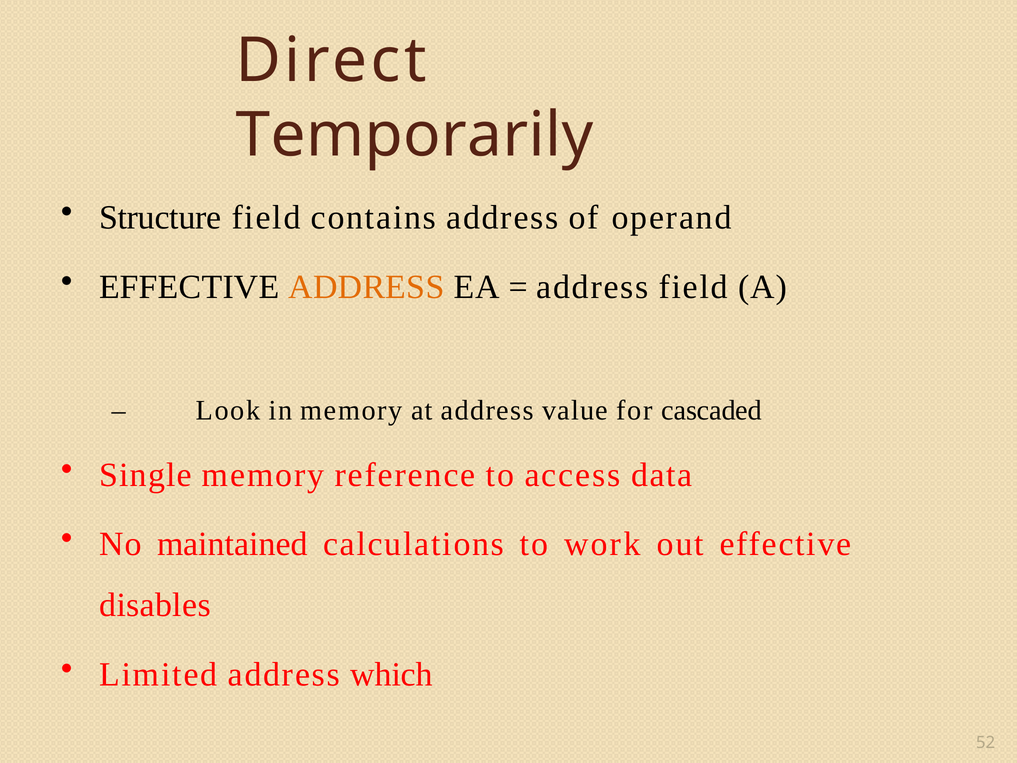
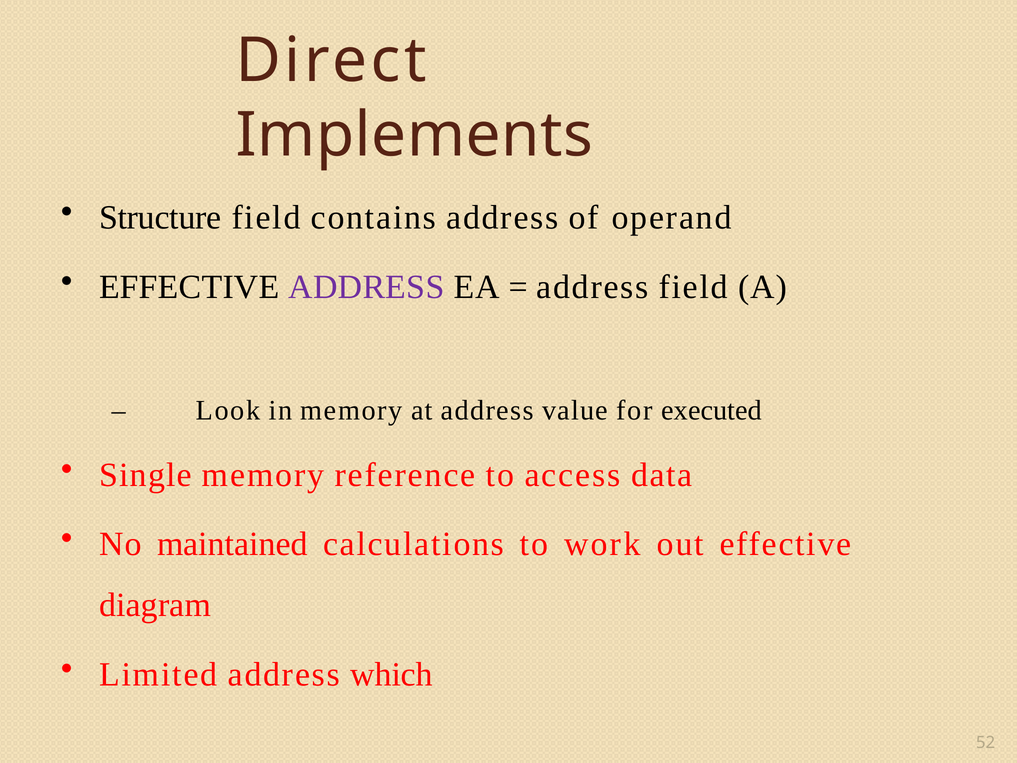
Temporarily: Temporarily -> Implements
ADDRESS at (366, 287) colour: orange -> purple
cascaded: cascaded -> executed
disables: disables -> diagram
